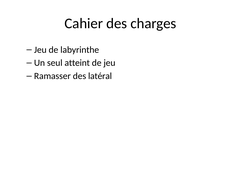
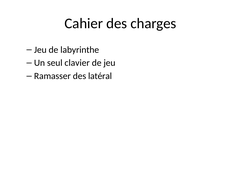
atteint: atteint -> clavier
